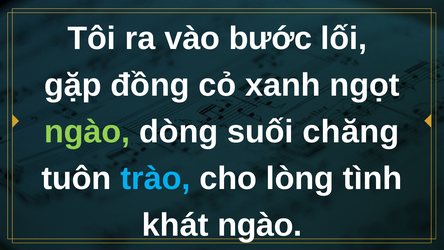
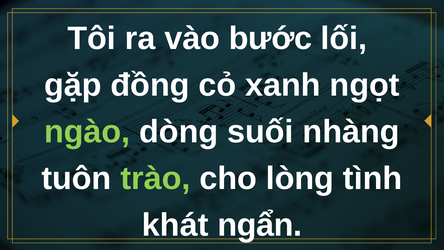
chăng: chăng -> nhàng
trào colour: light blue -> light green
khát ngào: ngào -> ngẩn
